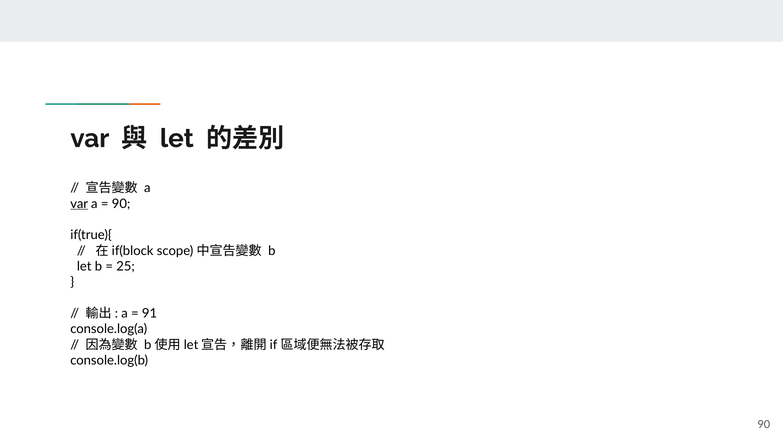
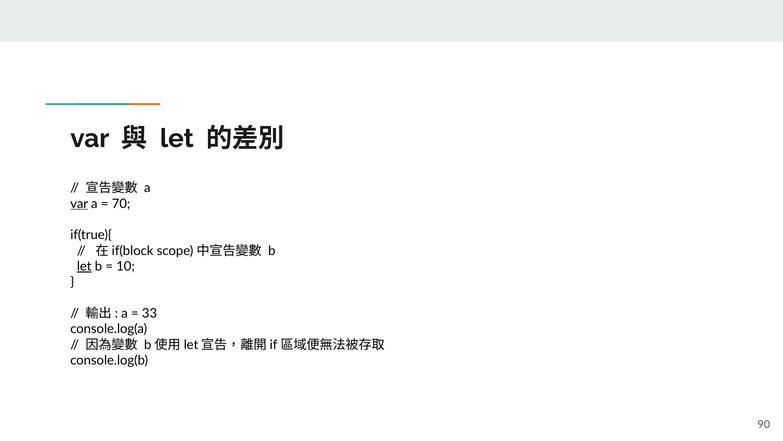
90 at (121, 203): 90 -> 70
let at (84, 266) underline: none -> present
25: 25 -> 10
91: 91 -> 33
